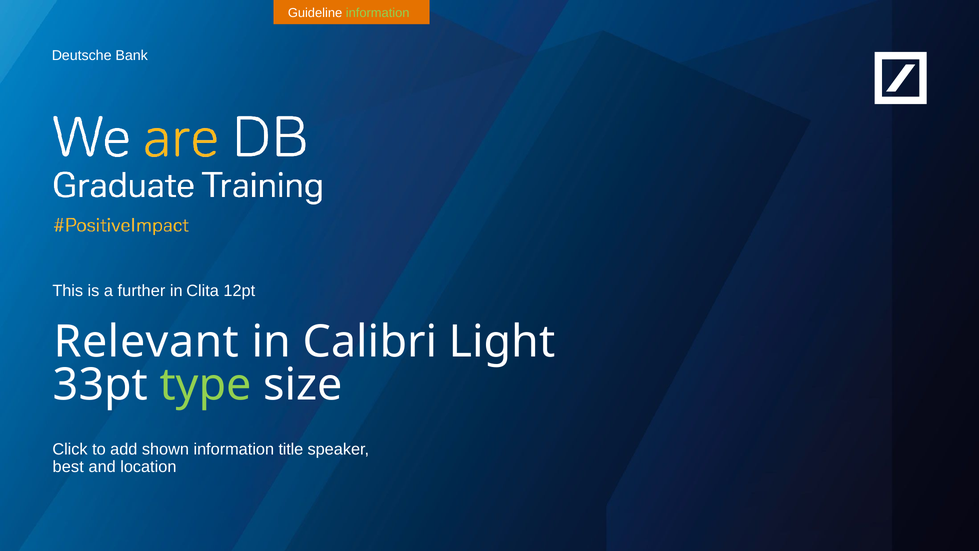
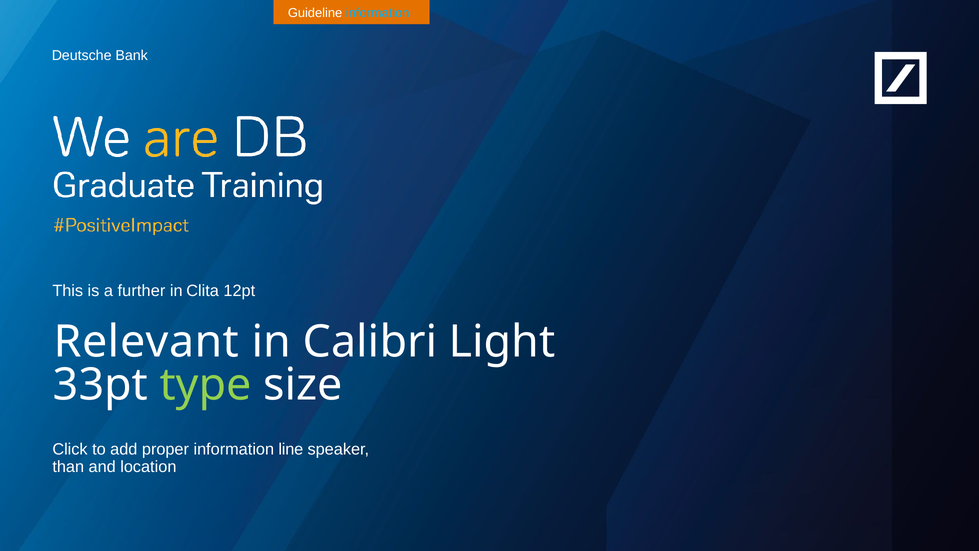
information at (378, 13) colour: light green -> light blue
shown: shown -> proper
title: title -> line
best: best -> than
